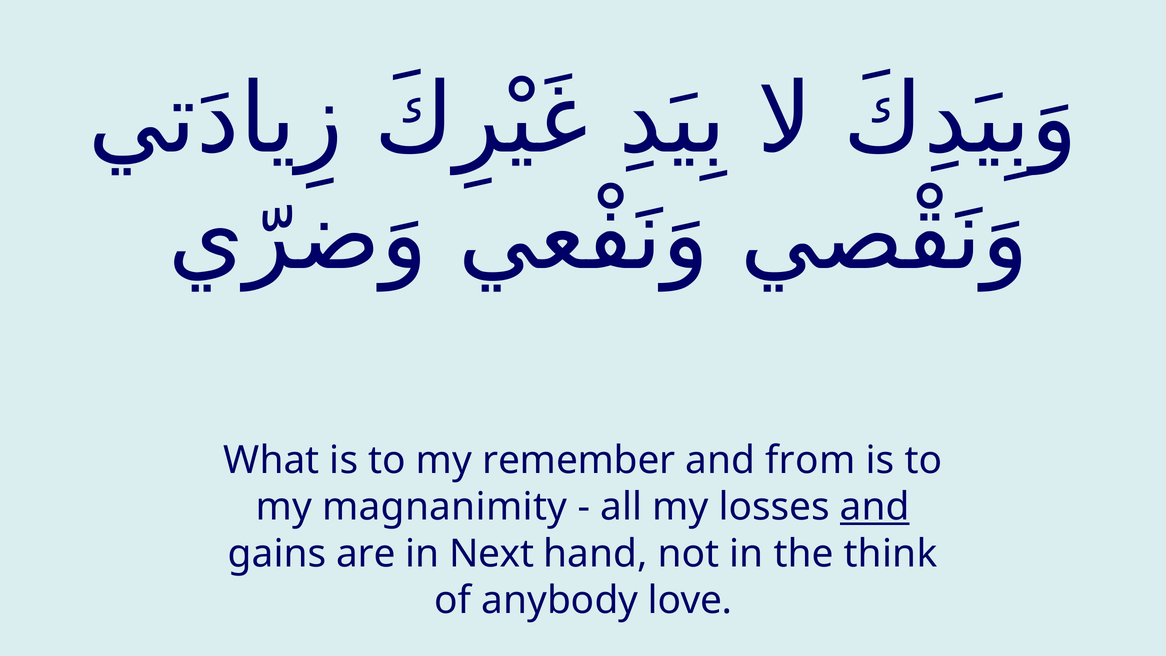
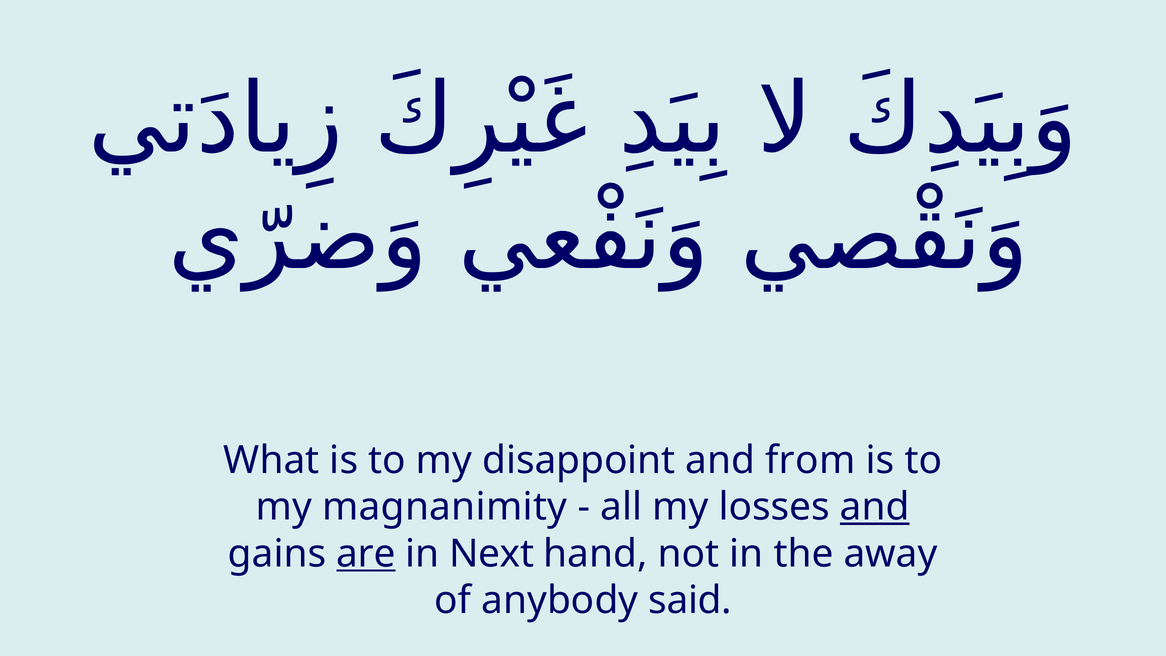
remember: remember -> disappoint
are underline: none -> present
think: think -> away
love: love -> said
